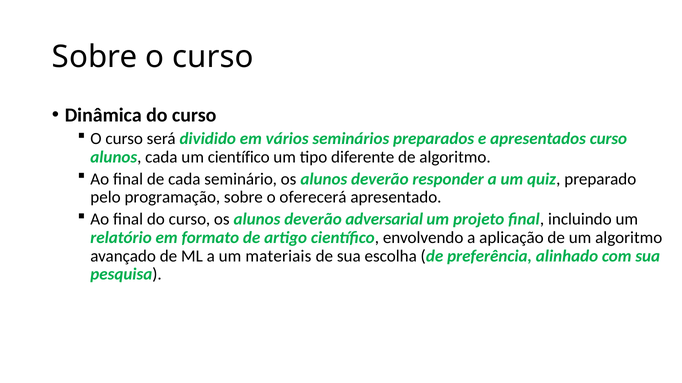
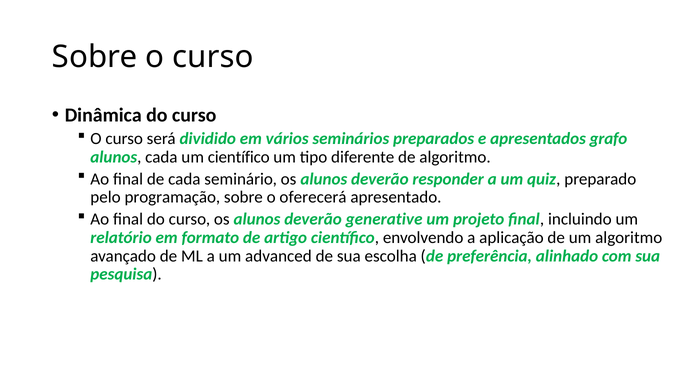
apresentados curso: curso -> grafo
adversarial: adversarial -> generative
materiais: materiais -> advanced
